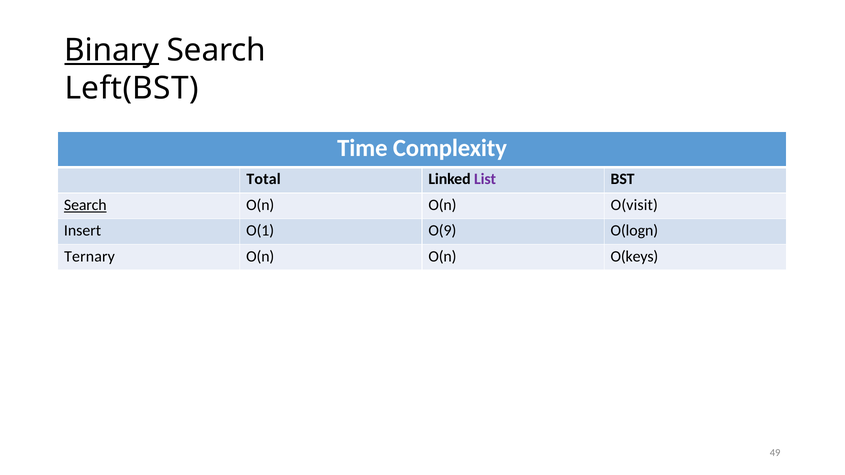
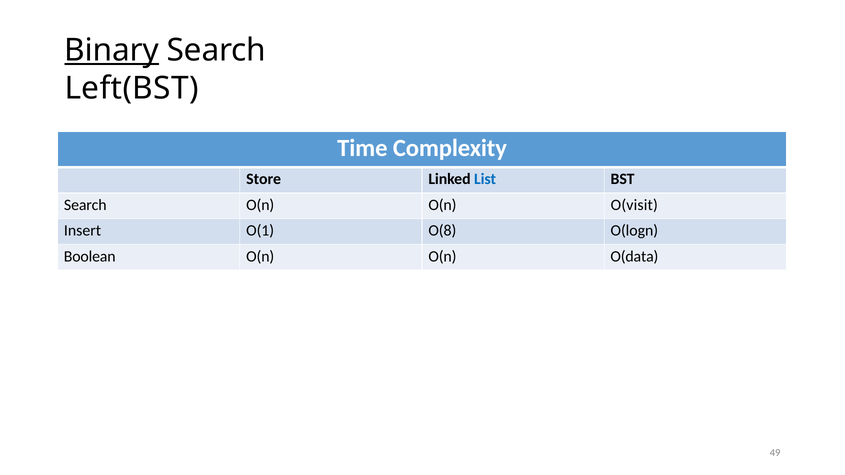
Total: Total -> Store
List colour: purple -> blue
Search at (85, 205) underline: present -> none
O(9: O(9 -> O(8
Ternary: Ternary -> Boolean
O(keys: O(keys -> O(data
